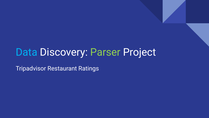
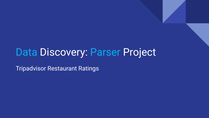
Parser colour: light green -> light blue
